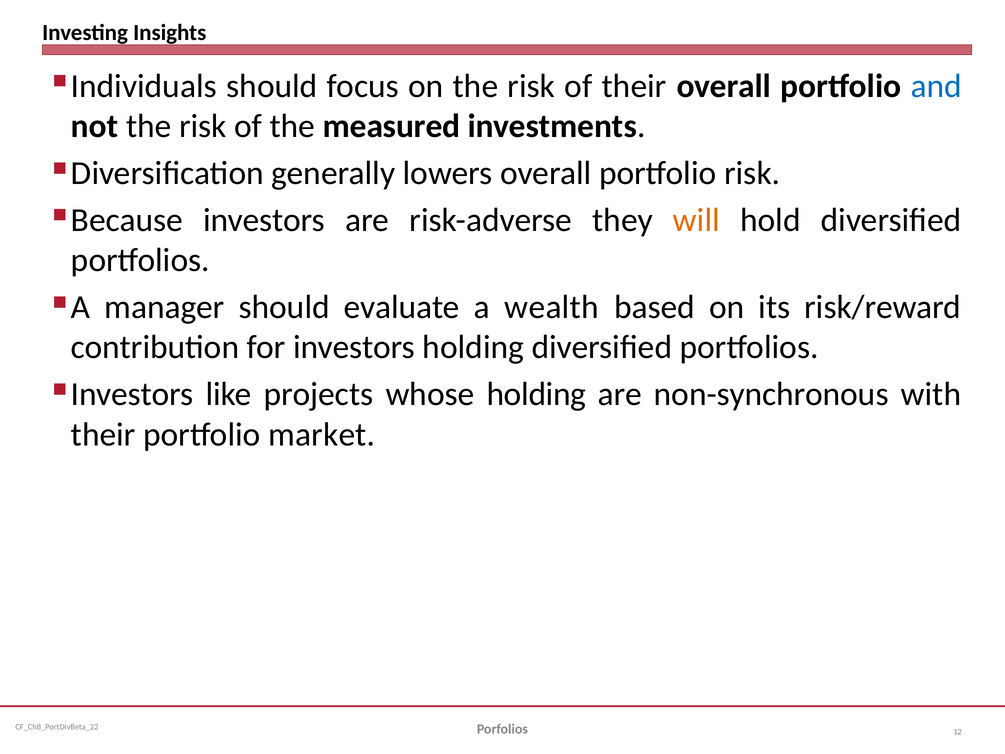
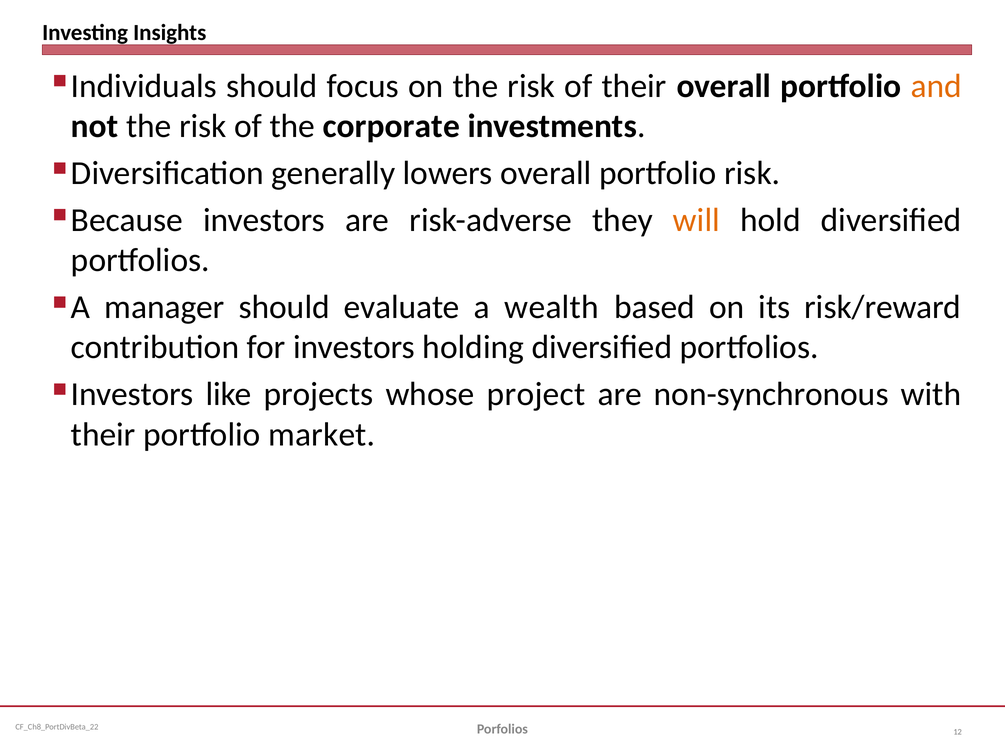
and colour: blue -> orange
measured: measured -> corporate
whose holding: holding -> project
